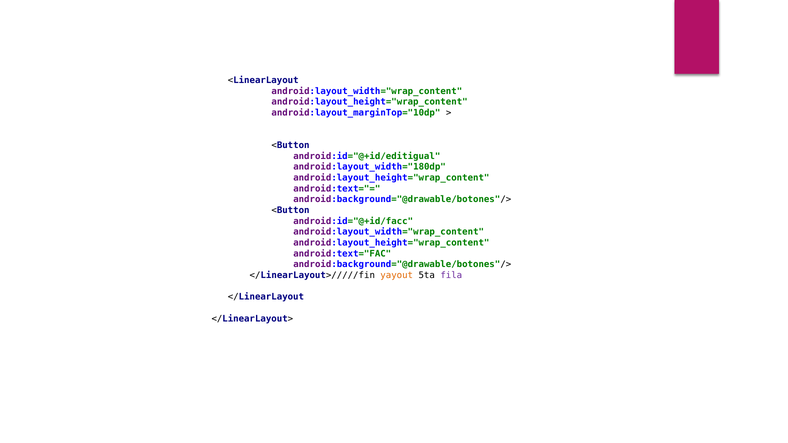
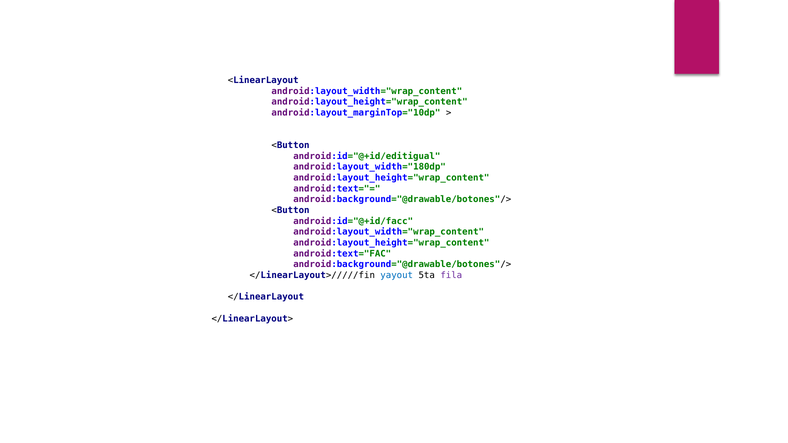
yayout colour: orange -> blue
